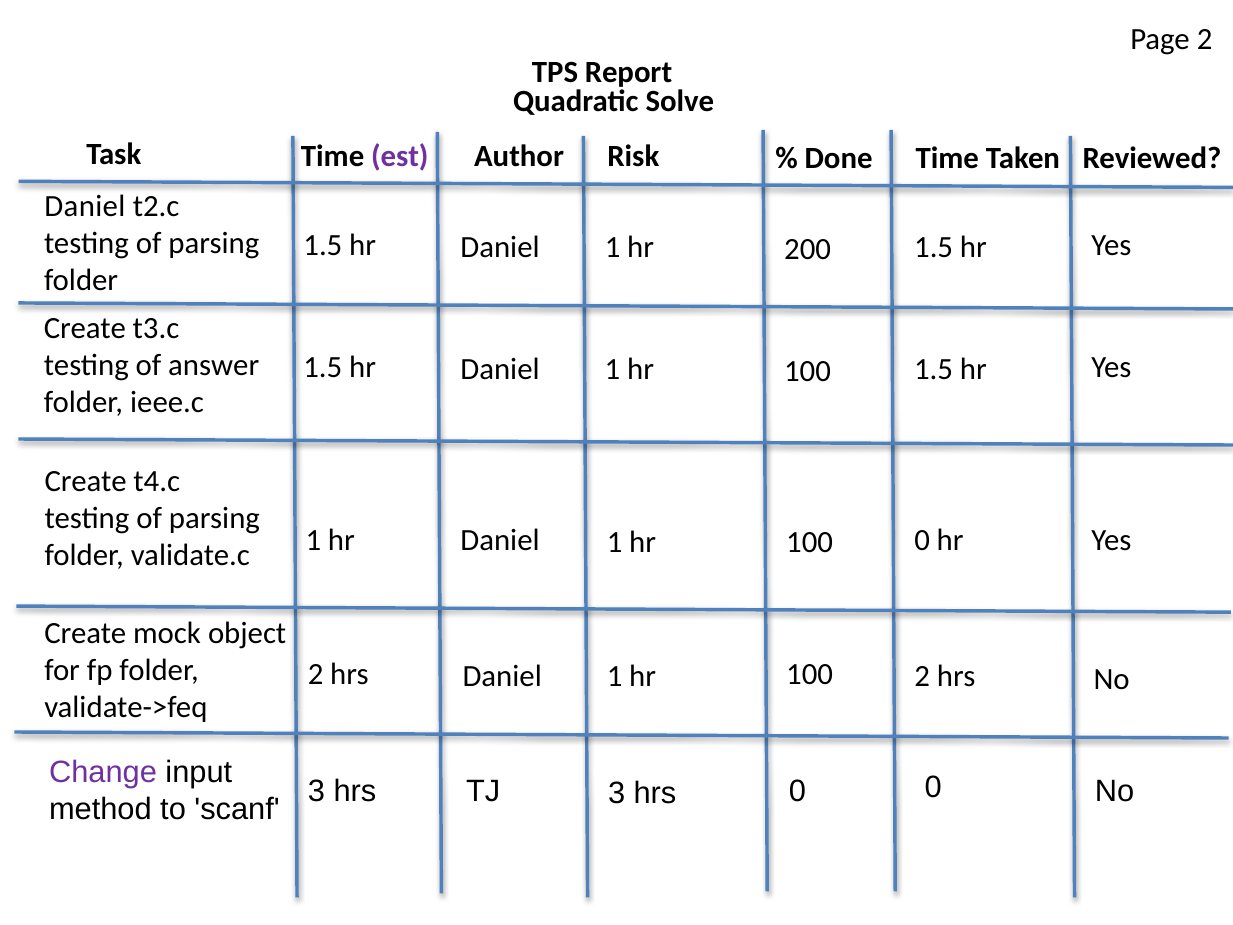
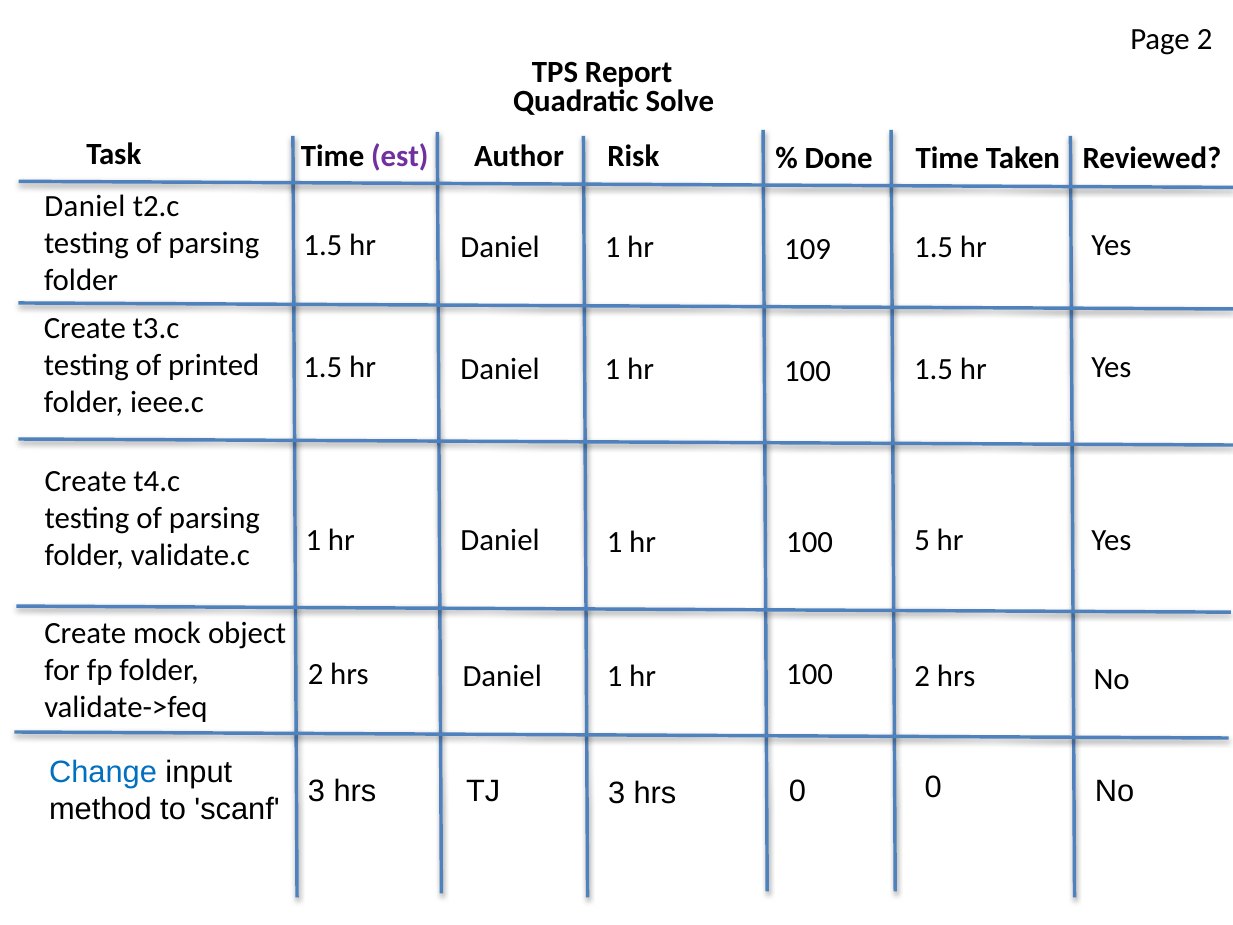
200: 200 -> 109
answer: answer -> printed
100 0: 0 -> 5
Change colour: purple -> blue
